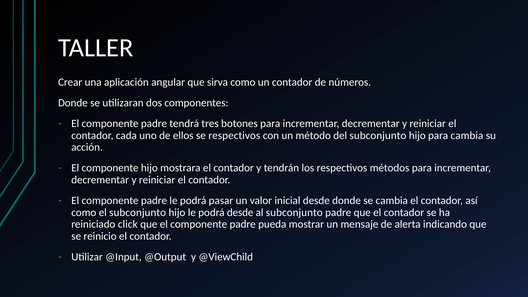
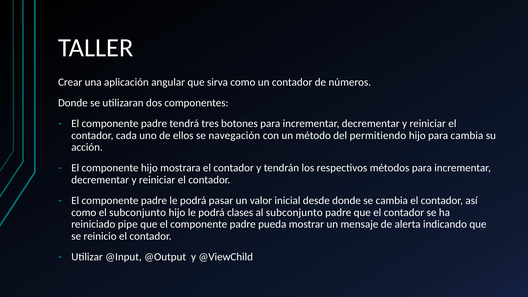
se respectivos: respectivos -> navegación
del subconjunto: subconjunto -> permitiendo
podrá desde: desde -> clases
click: click -> pipe
